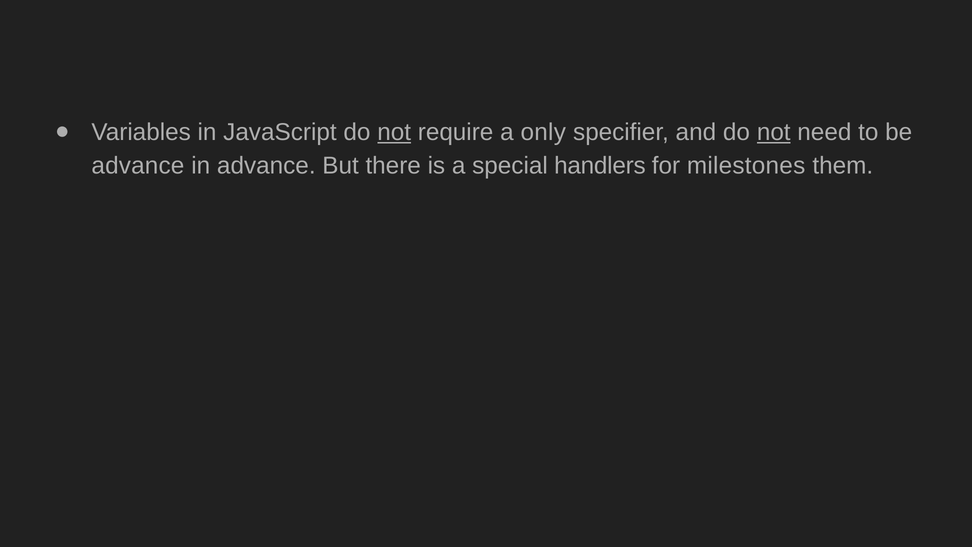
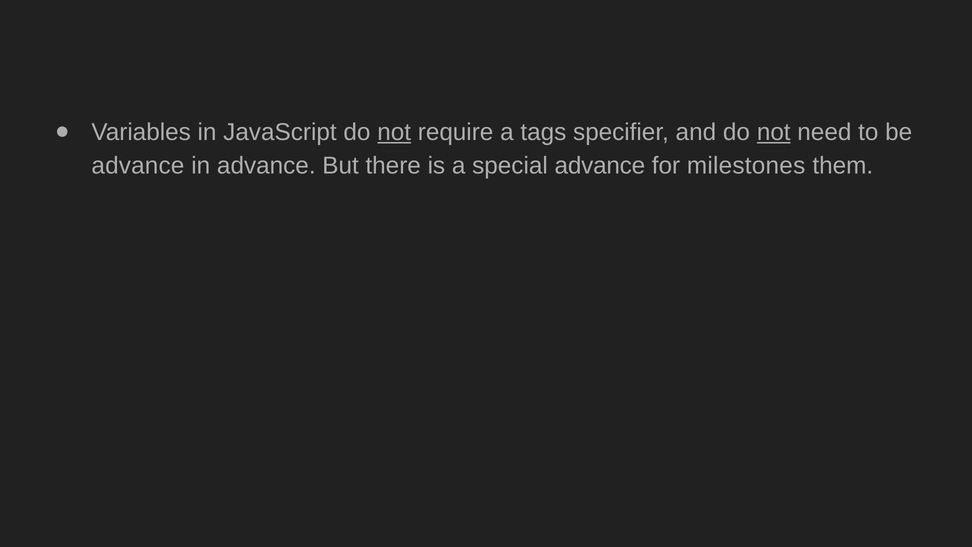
only: only -> tags
special handlers: handlers -> advance
